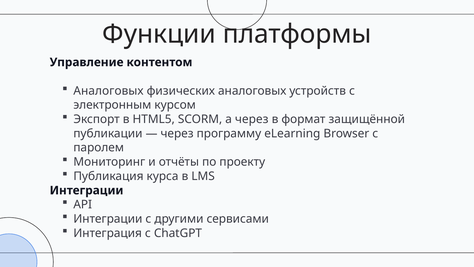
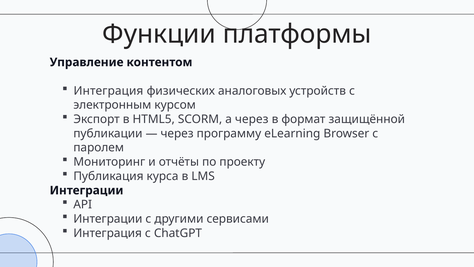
Аналоговых at (108, 91): Аналоговых -> Интеграция
